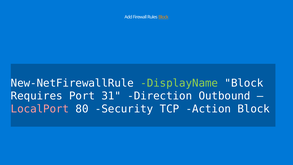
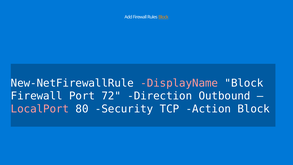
DisplayName colour: light green -> pink
Requires at (37, 96): Requires -> Firewall
31: 31 -> 72
